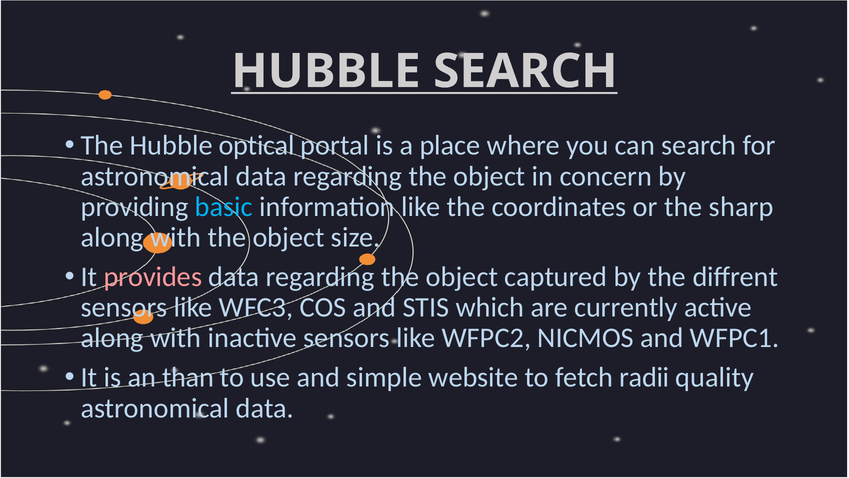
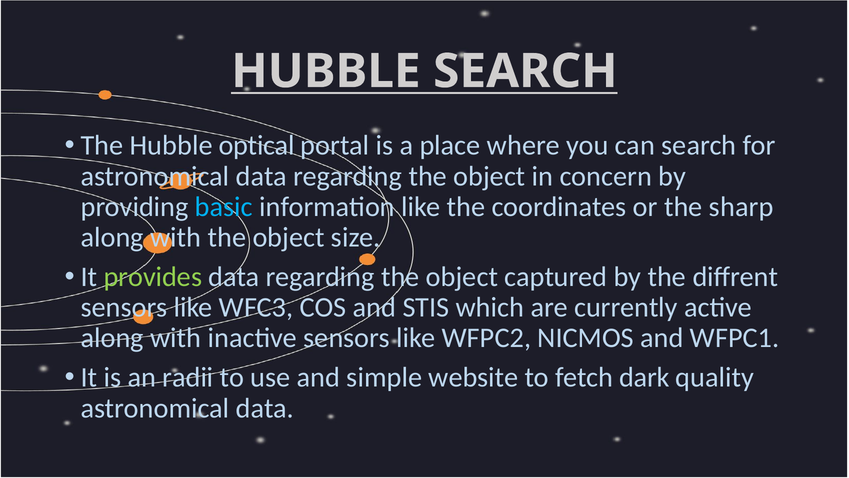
provides colour: pink -> light green
than: than -> radii
radii: radii -> dark
